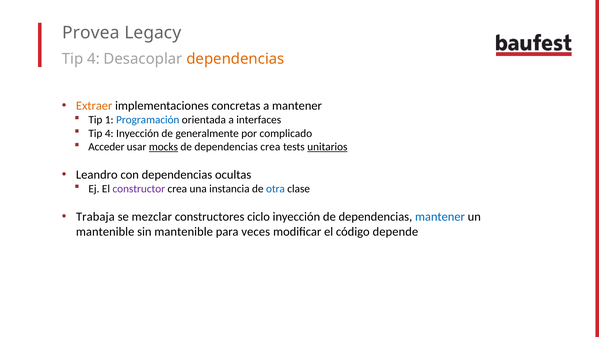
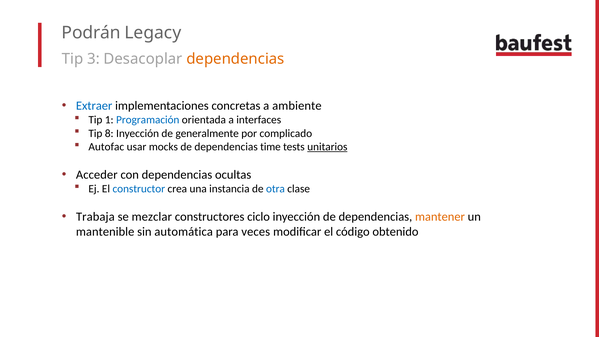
Provea: Provea -> Podrán
4 at (93, 59): 4 -> 3
Extraer colour: orange -> blue
a mantener: mantener -> ambiente
4 at (109, 133): 4 -> 8
Acceder: Acceder -> Autofac
mocks underline: present -> none
dependencias crea: crea -> time
Leandro: Leandro -> Acceder
constructor colour: purple -> blue
mantener at (440, 217) colour: blue -> orange
sin mantenible: mantenible -> automática
depende: depende -> obtenido
